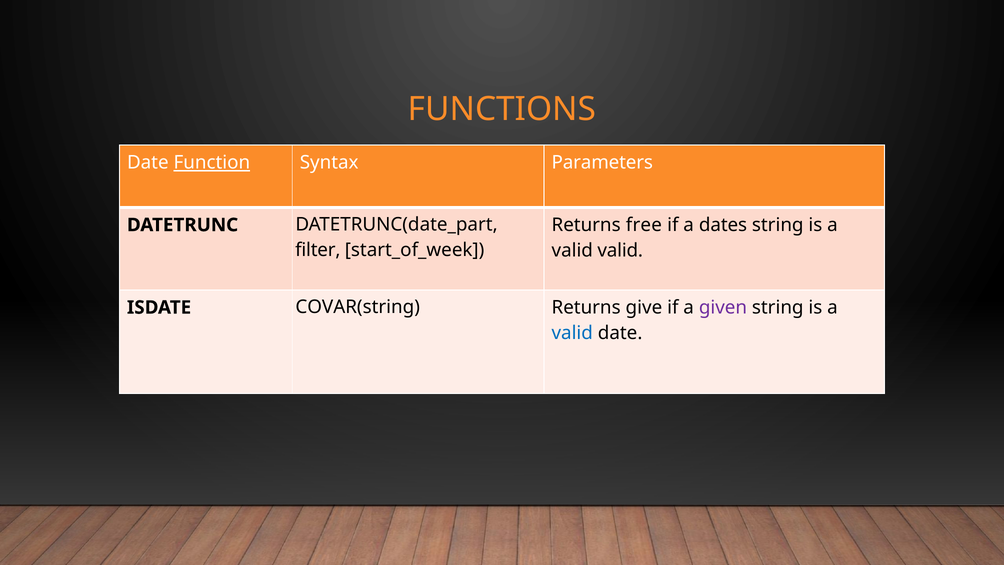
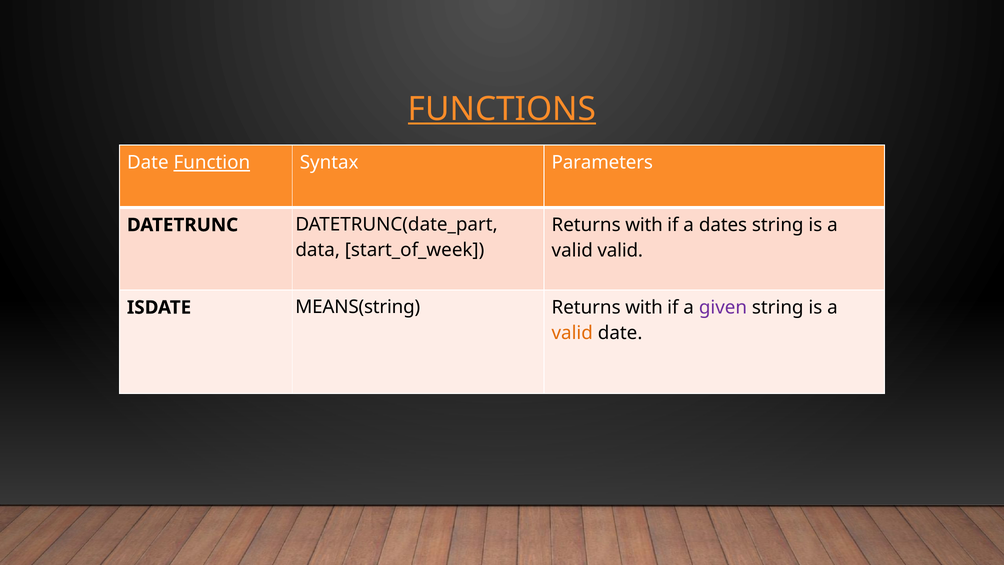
FUNCTIONS underline: none -> present
free at (644, 225): free -> with
filter: filter -> data
COVAR(string: COVAR(string -> MEANS(string
give at (644, 307): give -> with
valid at (572, 333) colour: blue -> orange
